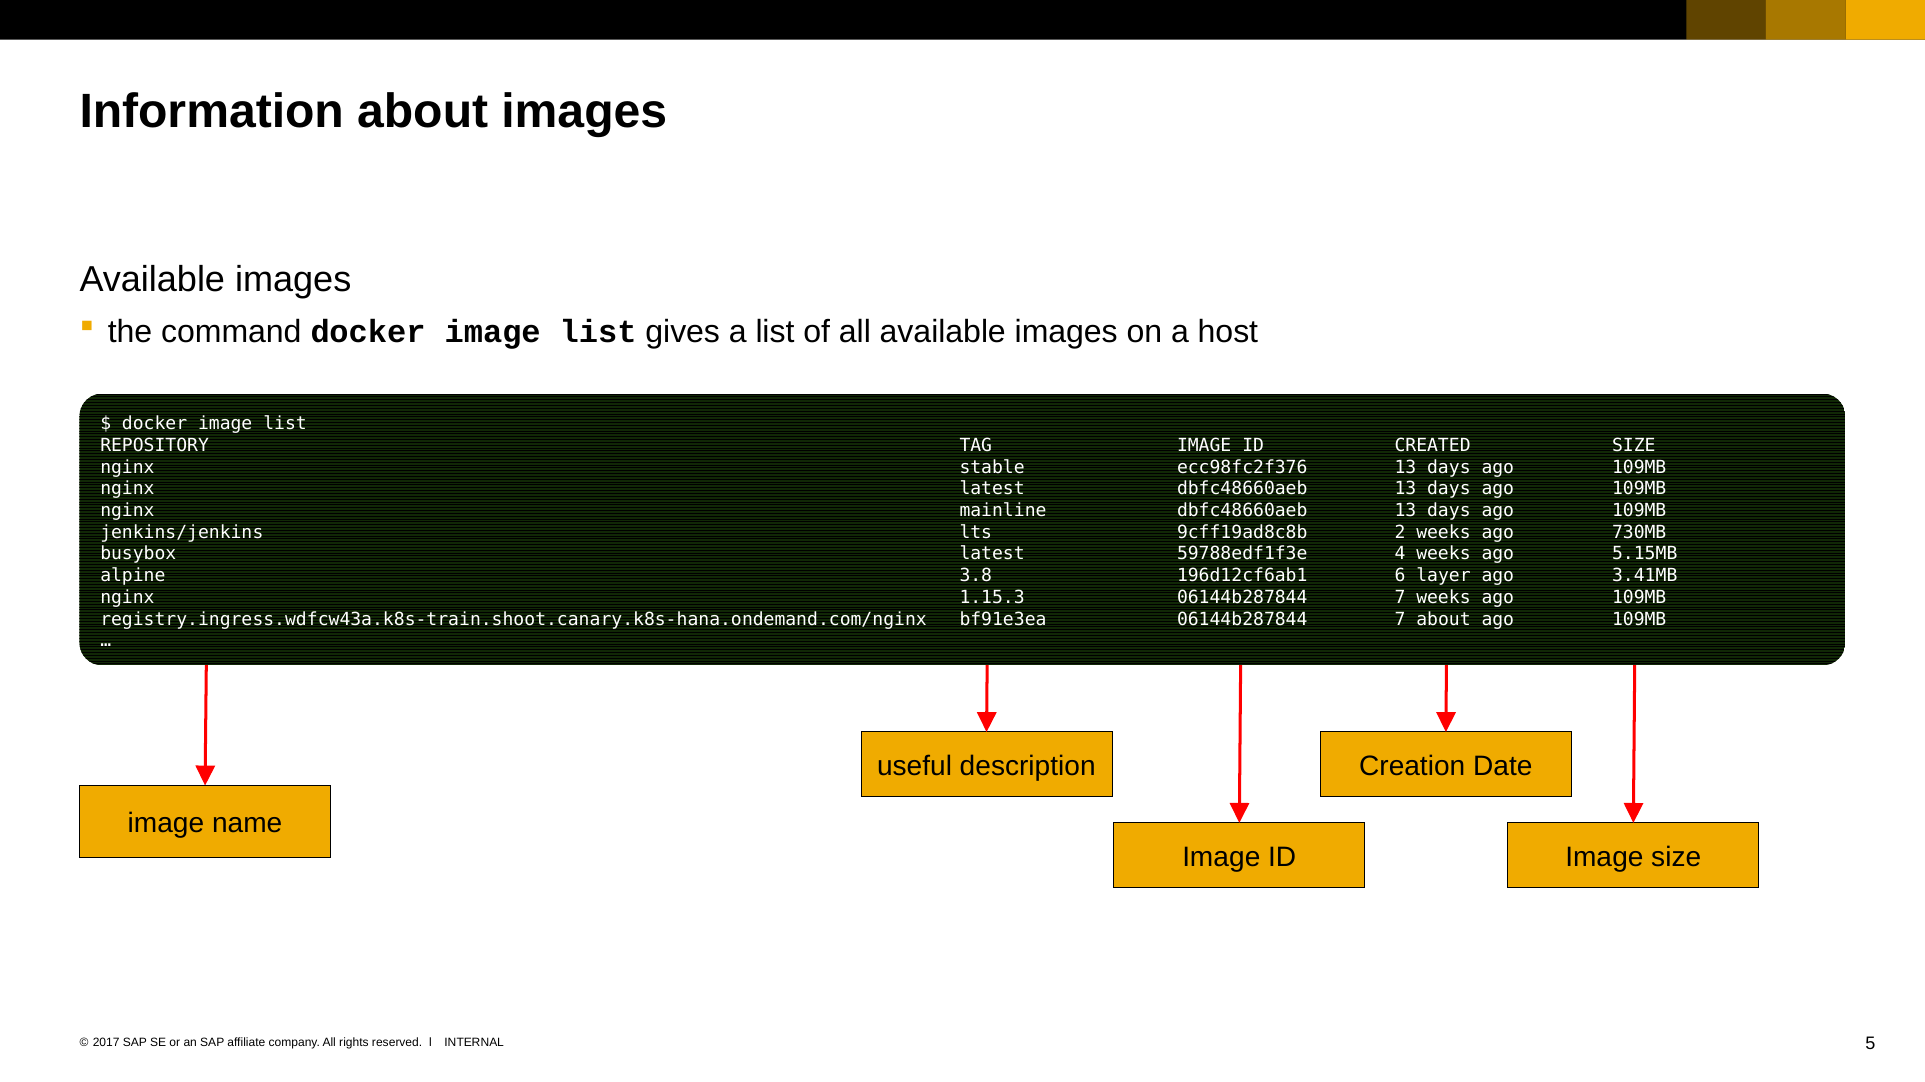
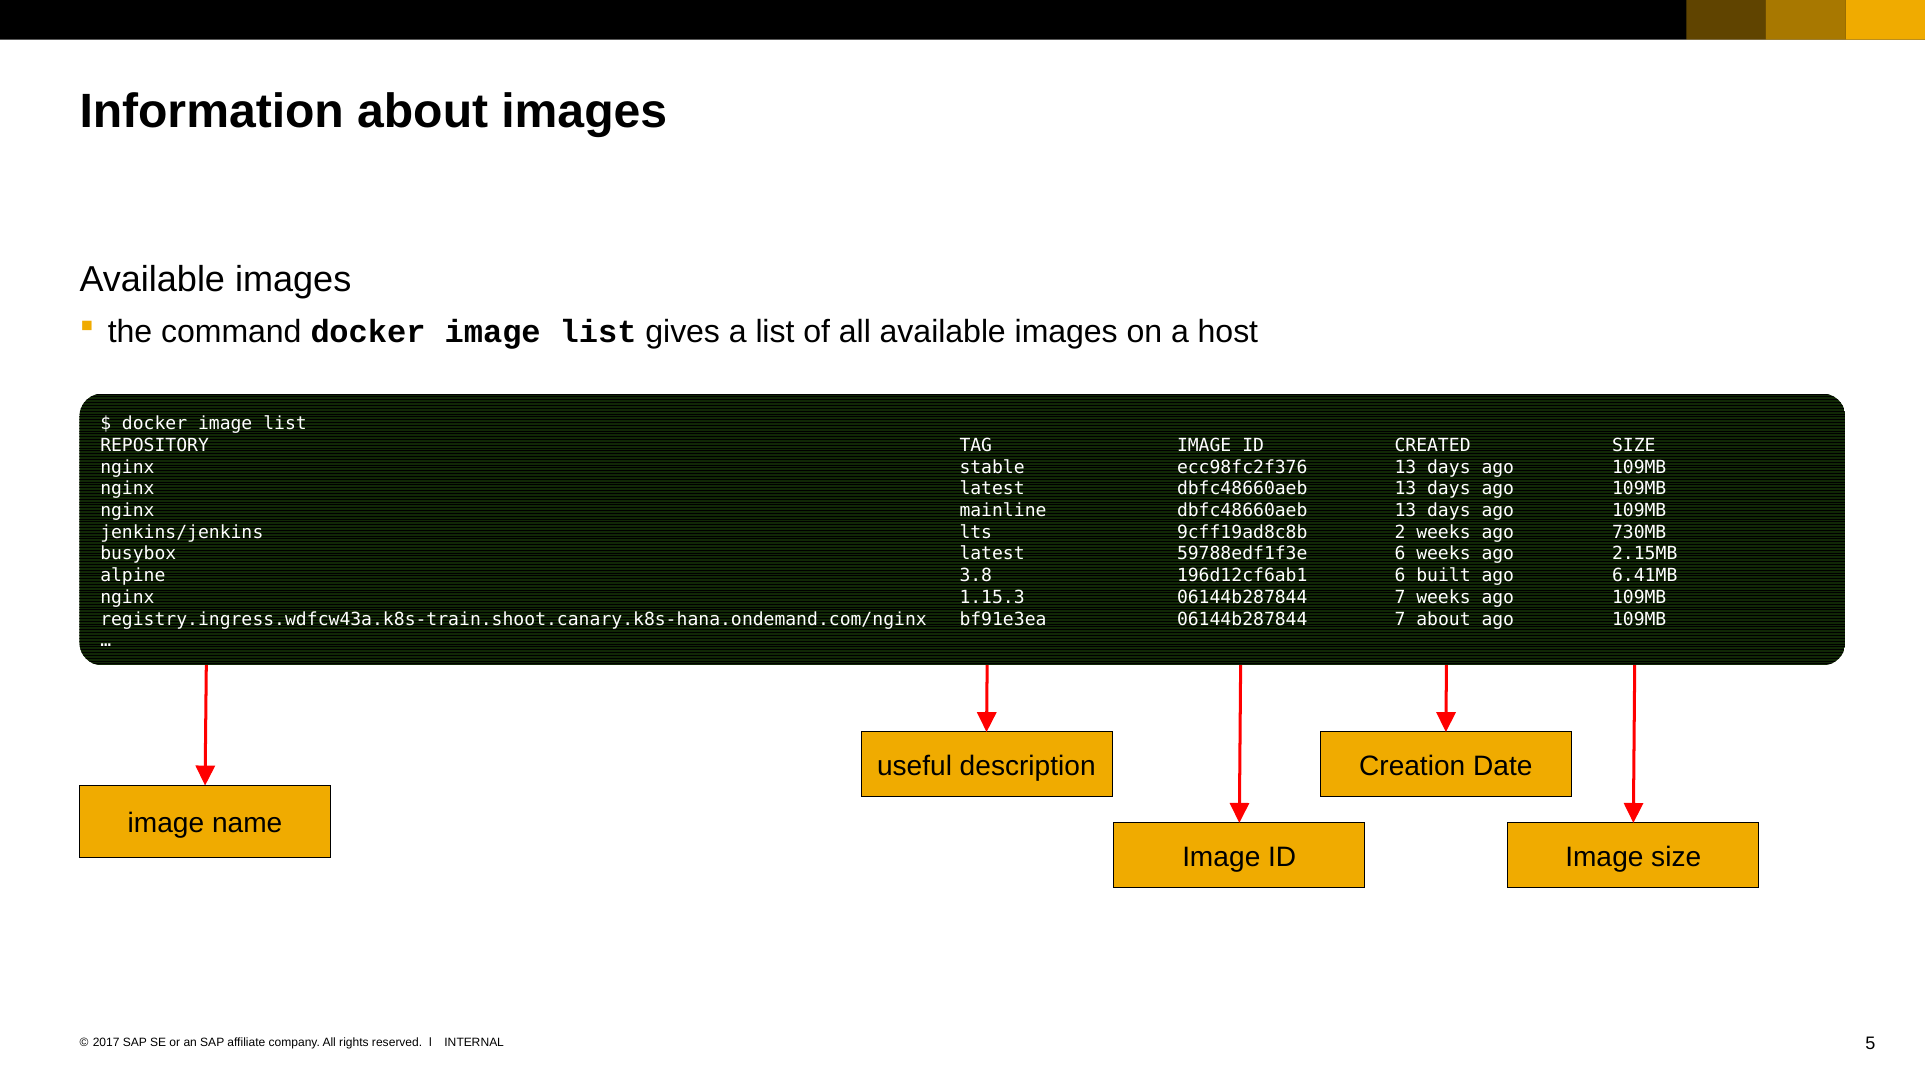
59788edf1f3e 4: 4 -> 6
5.15MB: 5.15MB -> 2.15MB
layer: layer -> built
3.41MB: 3.41MB -> 6.41MB
